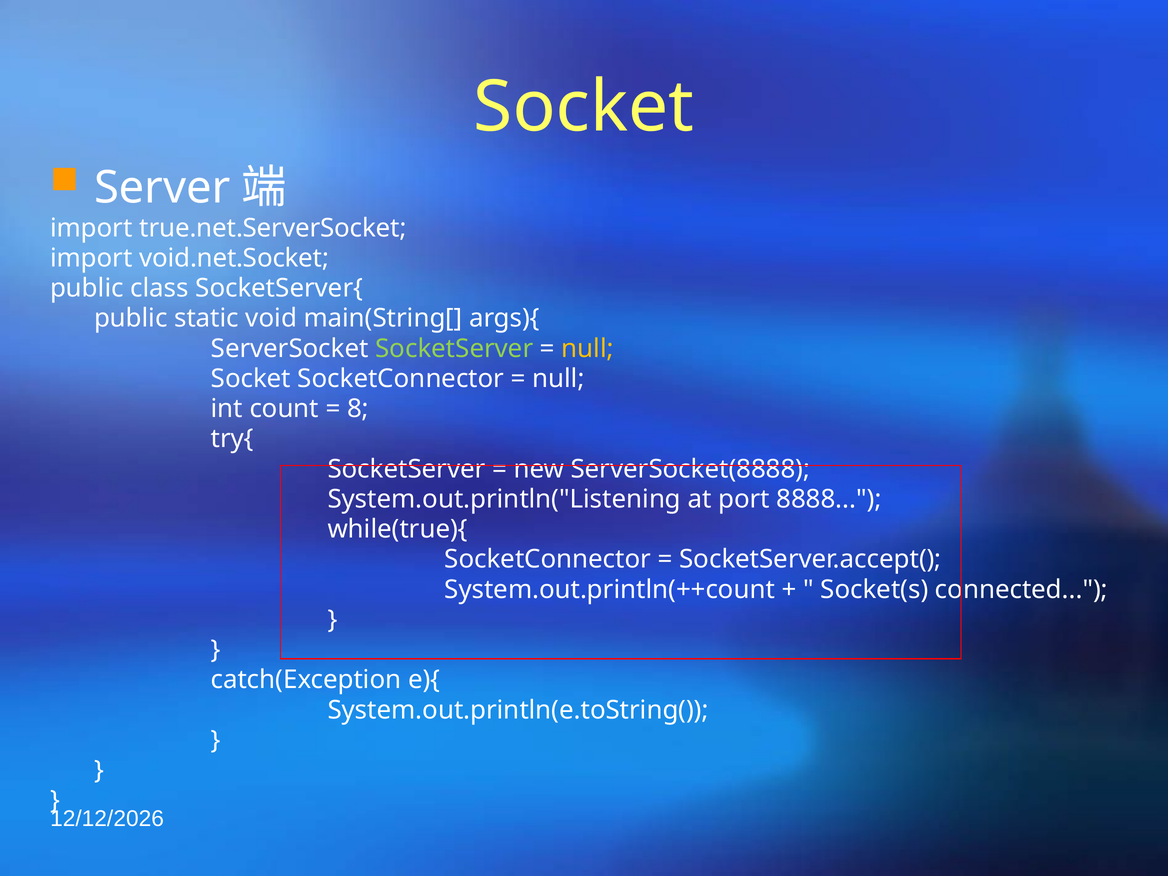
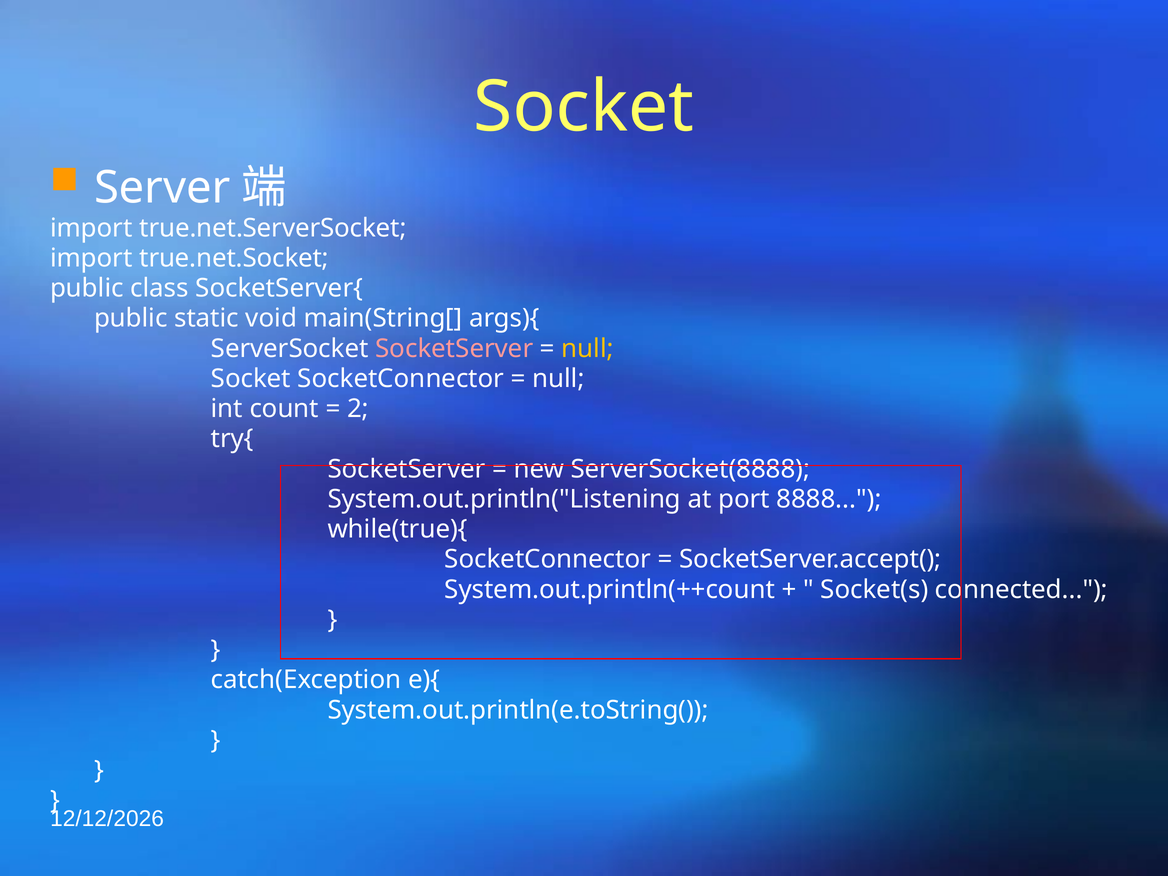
void.net.Socket: void.net.Socket -> true.net.Socket
SocketServer at (454, 349) colour: light green -> pink
8: 8 -> 2
